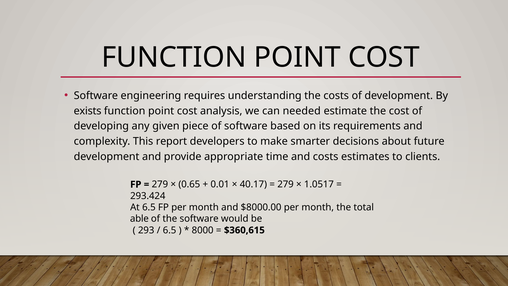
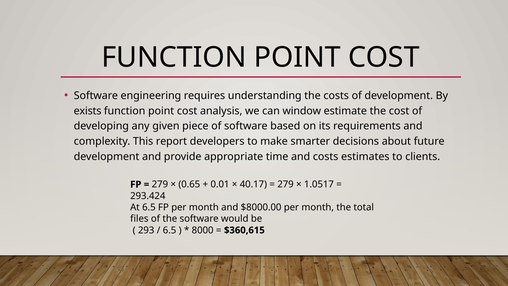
needed: needed -> window
able: able -> files
